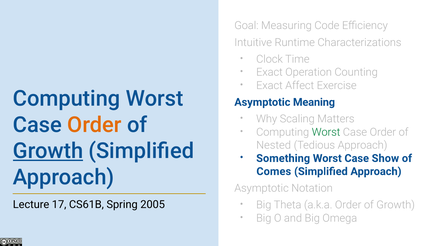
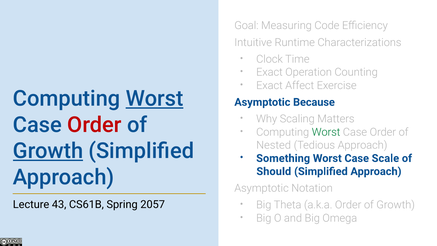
Worst at (155, 99) underline: none -> present
Meaning: Meaning -> Because
Order at (94, 125) colour: orange -> red
Show: Show -> Scale
Comes: Comes -> Should
17: 17 -> 43
2005: 2005 -> 2057
